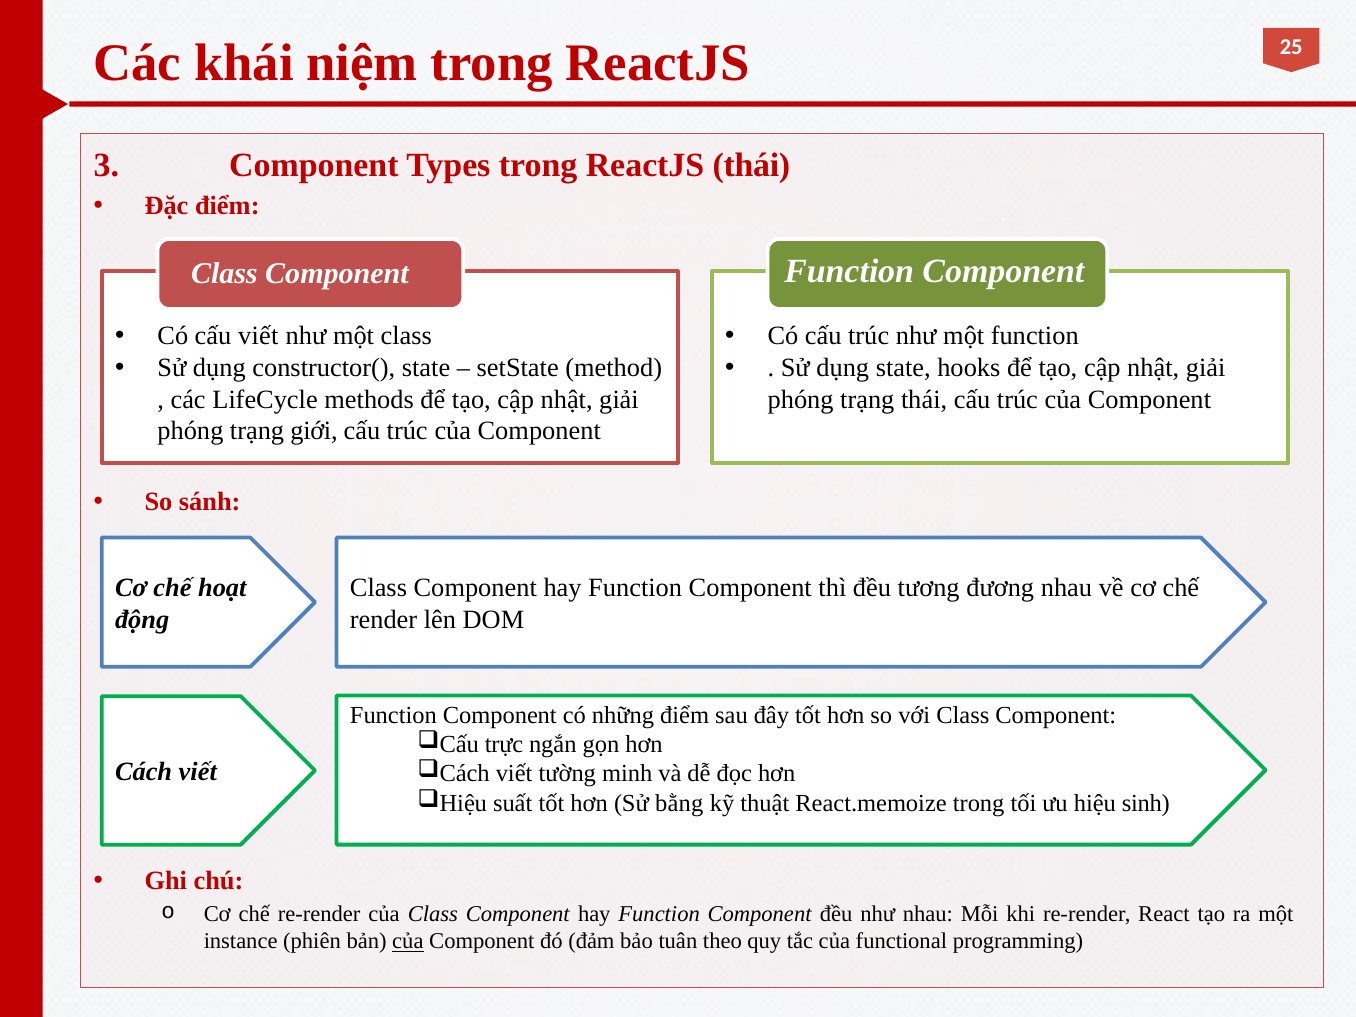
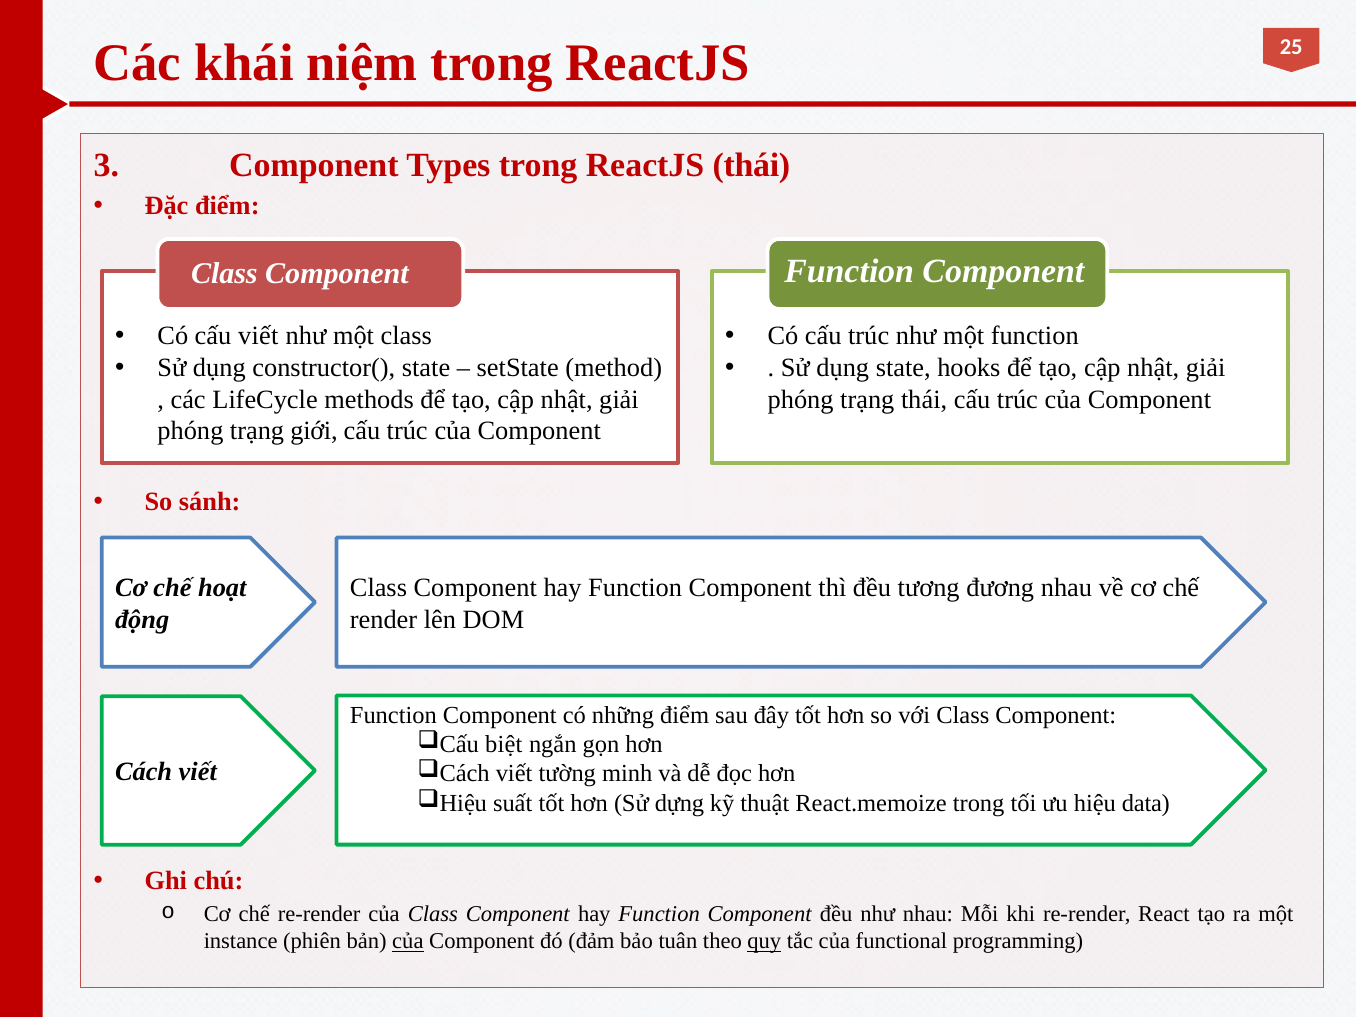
trực: trực -> biệt
bằng: bằng -> dựng
sinh: sinh -> data
quy underline: none -> present
